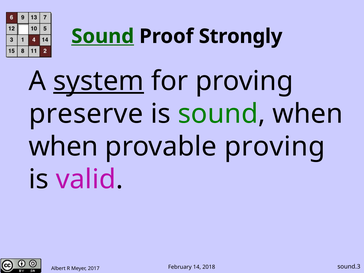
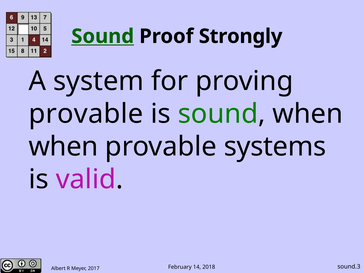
system underline: present -> none
preserve at (86, 114): preserve -> provable
provable proving: proving -> systems
